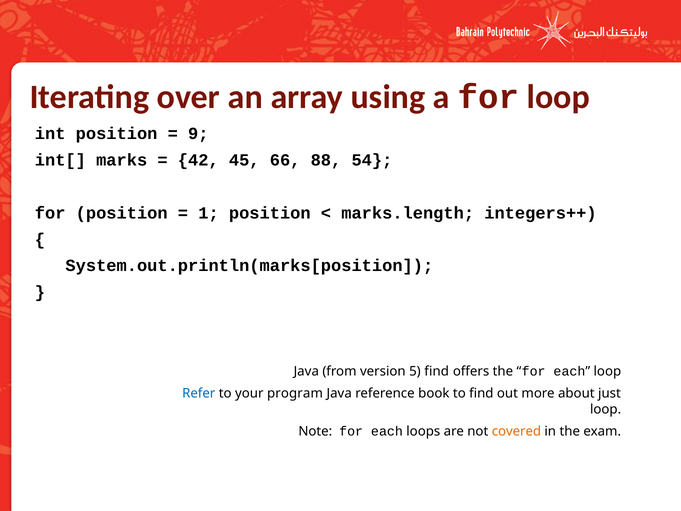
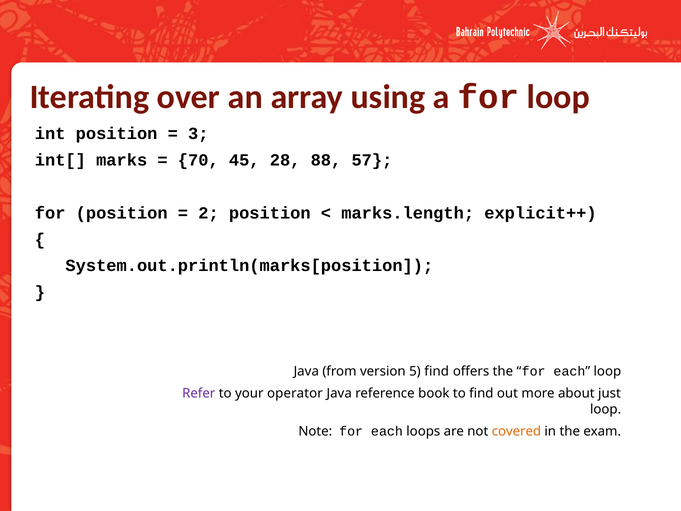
9: 9 -> 3
42: 42 -> 70
66: 66 -> 28
54: 54 -> 57
1: 1 -> 2
integers++: integers++ -> explicit++
Refer colour: blue -> purple
program: program -> operator
